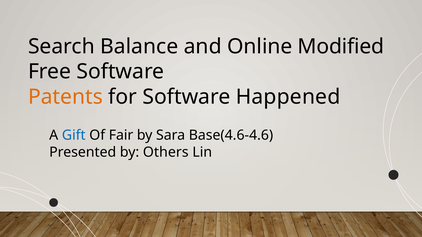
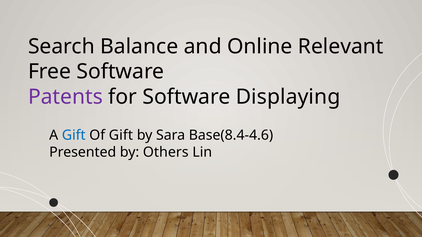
Modified: Modified -> Relevant
Patents colour: orange -> purple
Happened: Happened -> Displaying
Of Fair: Fair -> Gift
Base(4.6-4.6: Base(4.6-4.6 -> Base(8.4-4.6
